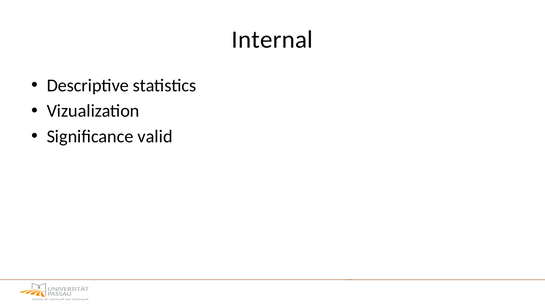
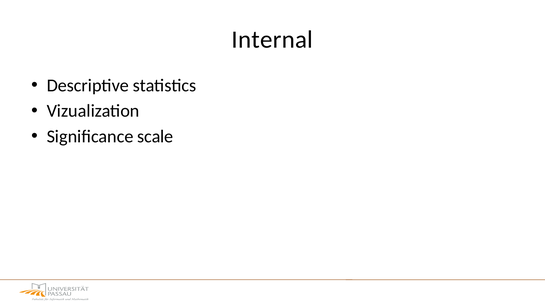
valid: valid -> scale
